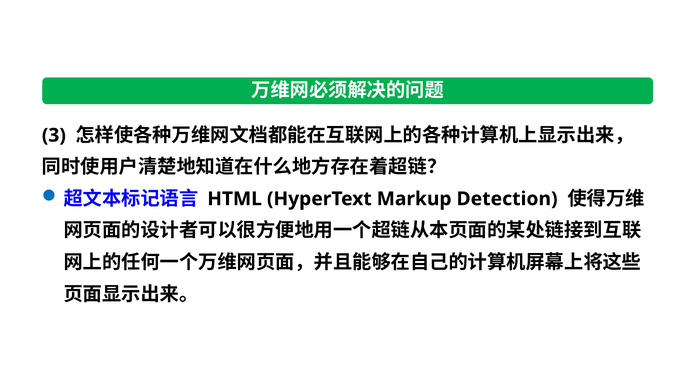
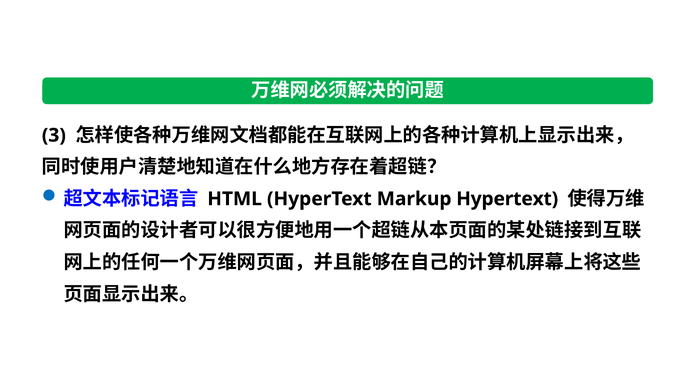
Markup Detection: Detection -> Hypertext
